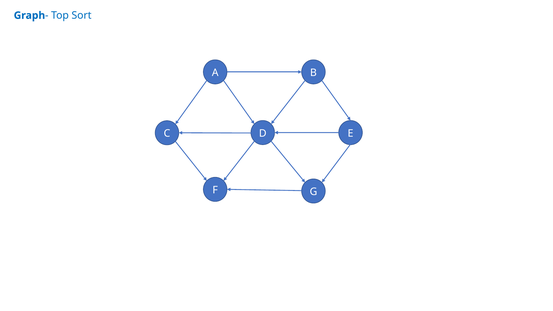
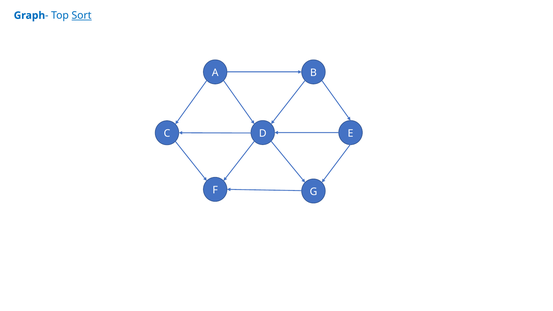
Sort underline: none -> present
